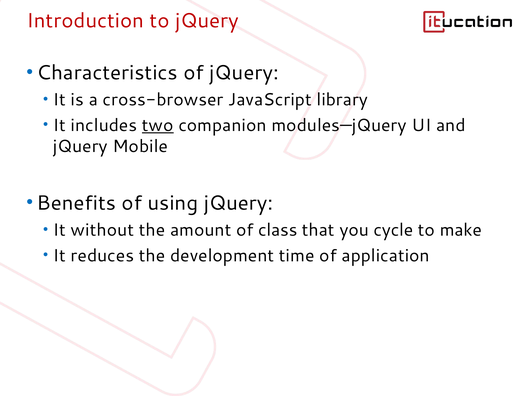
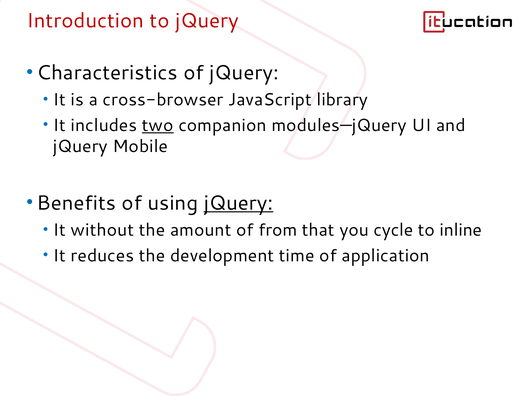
jQuery at (239, 203) underline: none -> present
class: class -> from
make: make -> inline
